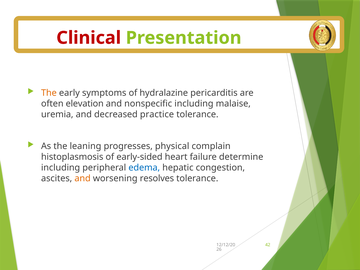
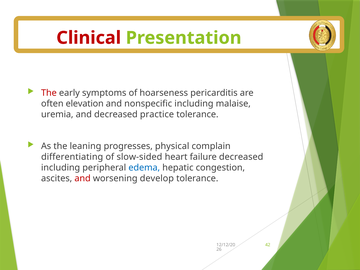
The at (49, 93) colour: orange -> red
hydralazine: hydralazine -> hoarseness
histoplasmosis: histoplasmosis -> differentiating
early-sided: early-sided -> slow-sided
failure determine: determine -> decreased
and at (83, 179) colour: orange -> red
resolves: resolves -> develop
